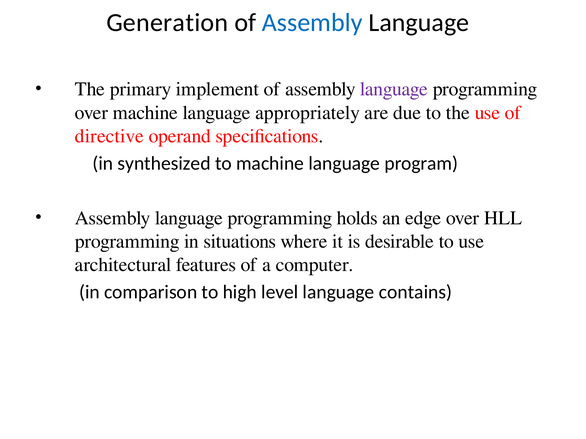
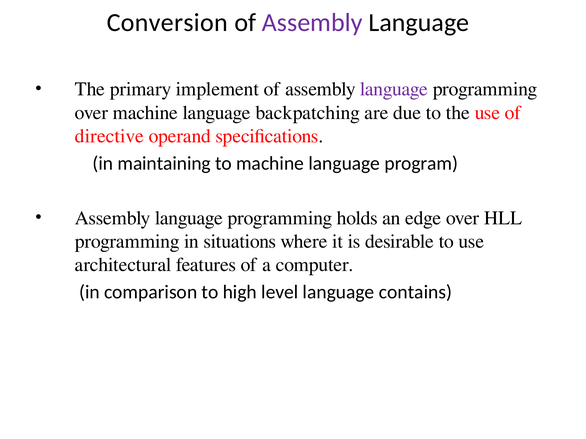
Generation: Generation -> Conversion
Assembly at (312, 23) colour: blue -> purple
appropriately: appropriately -> backpatching
synthesized: synthesized -> maintaining
